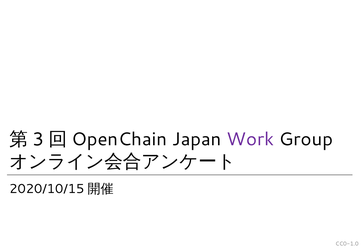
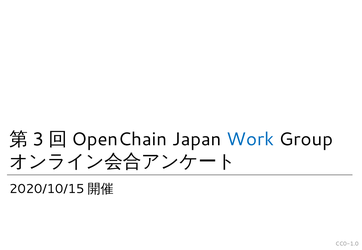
Work colour: purple -> blue
